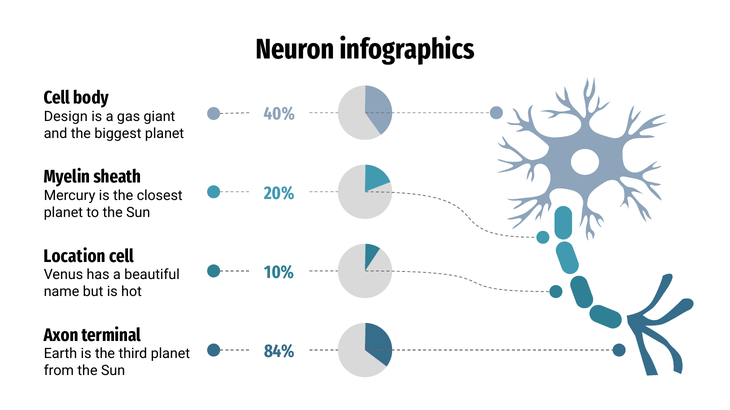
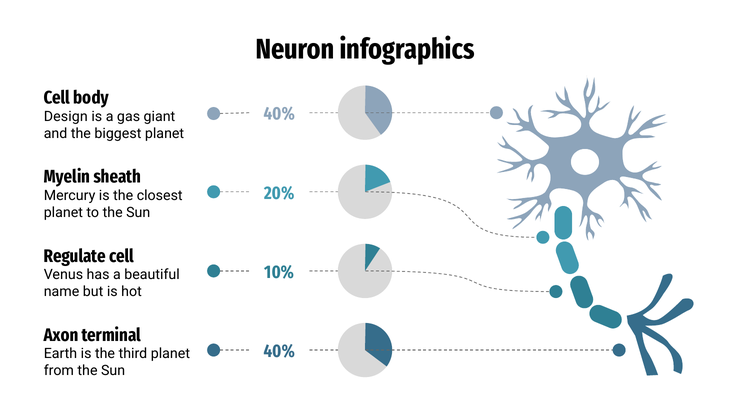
Location: Location -> Regulate
84% at (279, 352): 84% -> 40%
